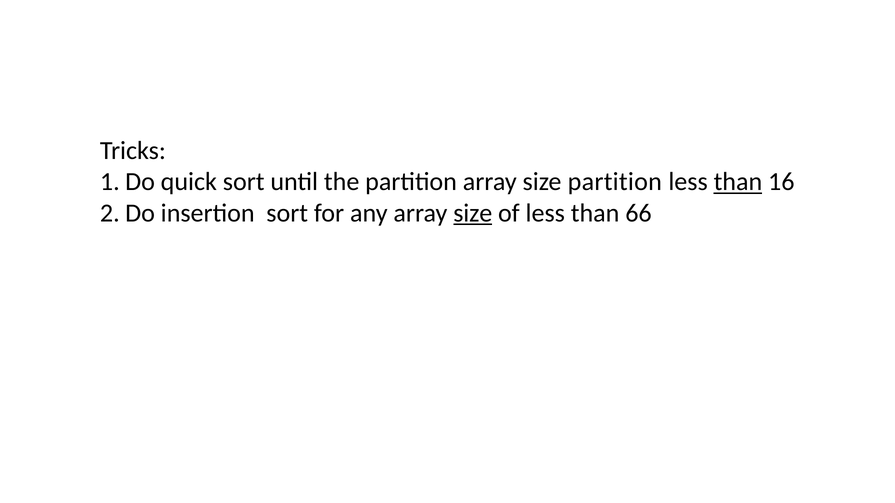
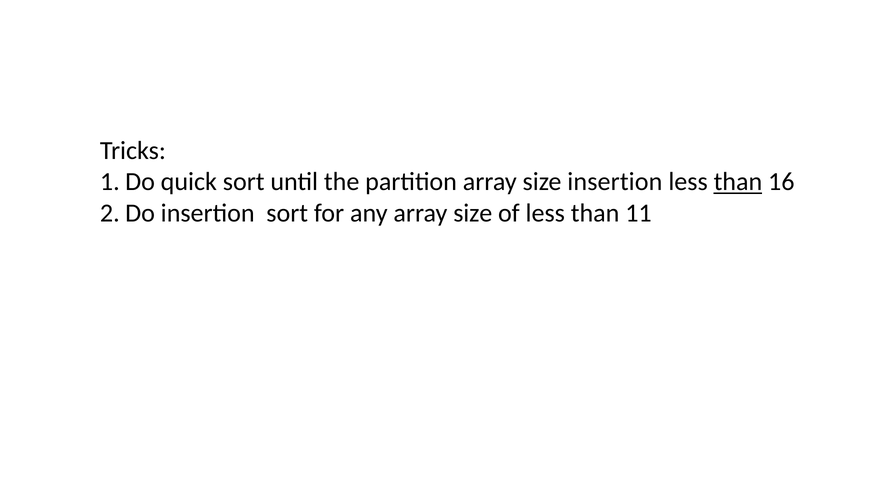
size partition: partition -> insertion
size at (473, 213) underline: present -> none
66: 66 -> 11
